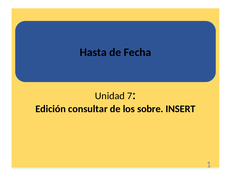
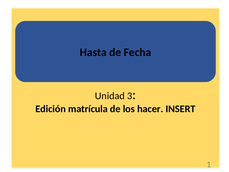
7: 7 -> 3
consultar: consultar -> matrícula
sobre: sobre -> hacer
